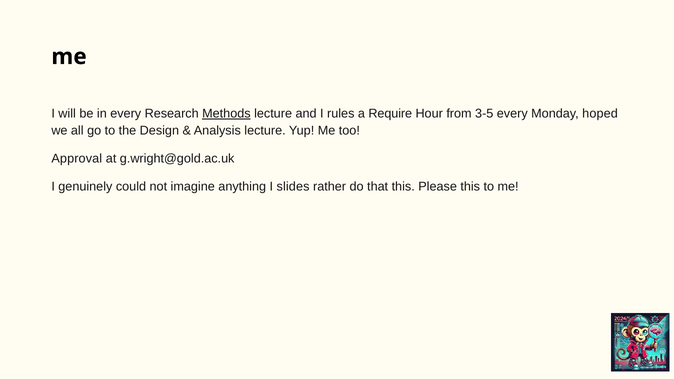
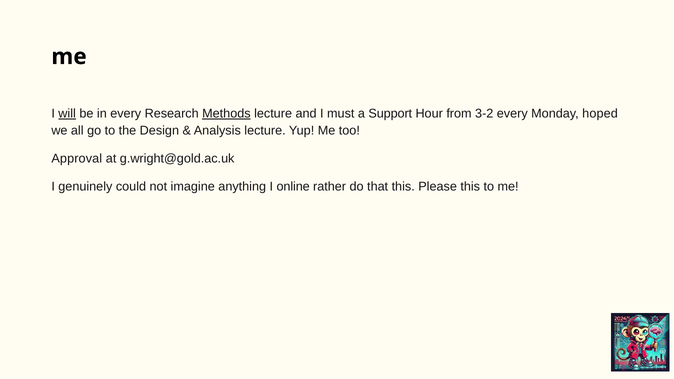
will underline: none -> present
rules: rules -> must
Require: Require -> Support
3-5: 3-5 -> 3-2
slides: slides -> online
